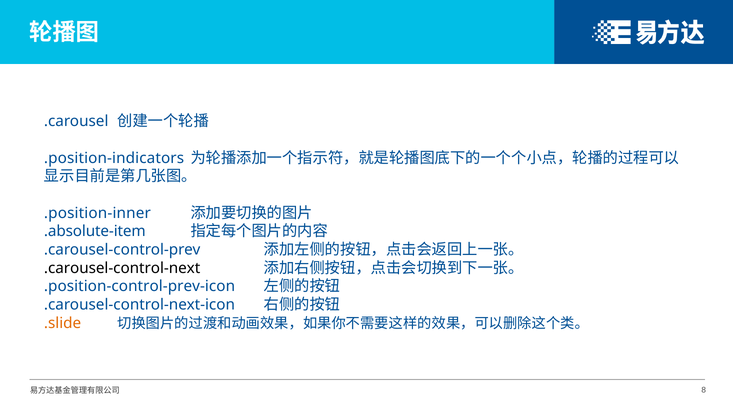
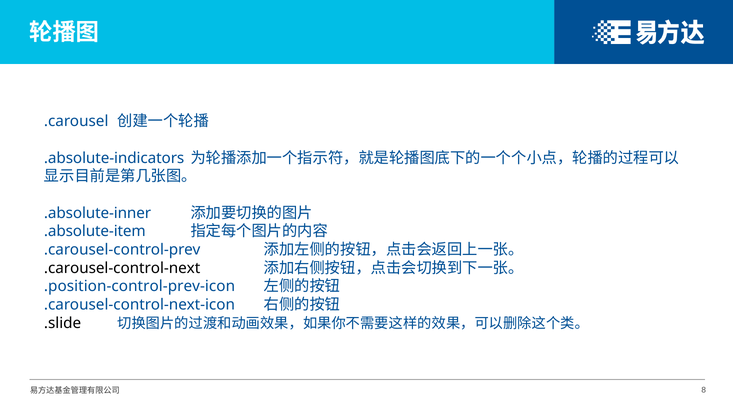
.position-indicators: .position-indicators -> .absolute-indicators
.position-inner: .position-inner -> .absolute-inner
.slide colour: orange -> black
